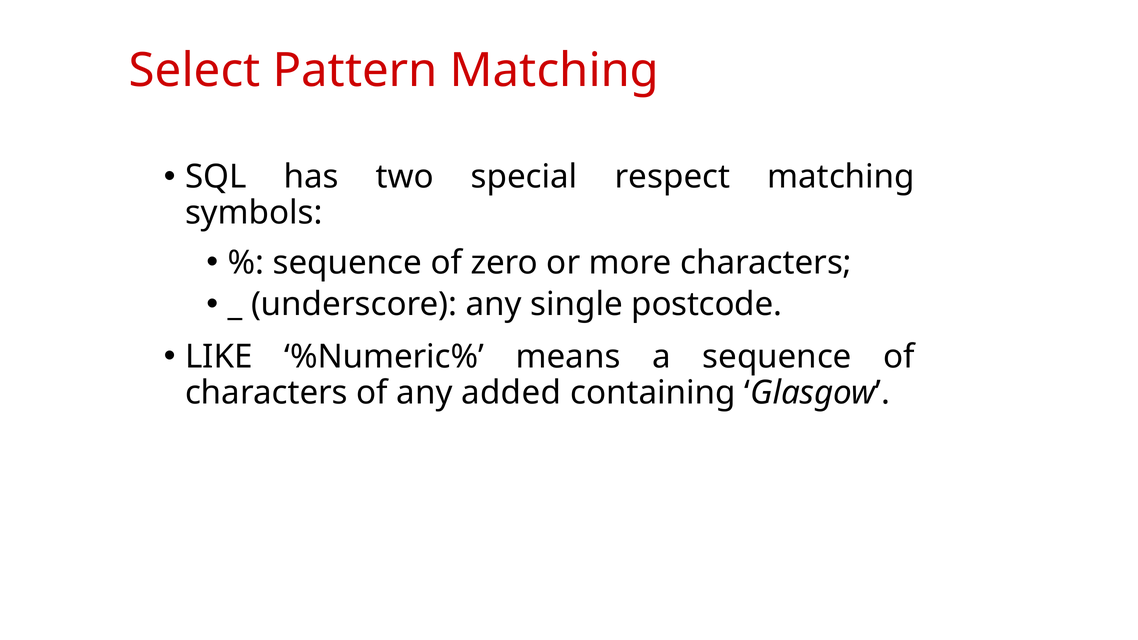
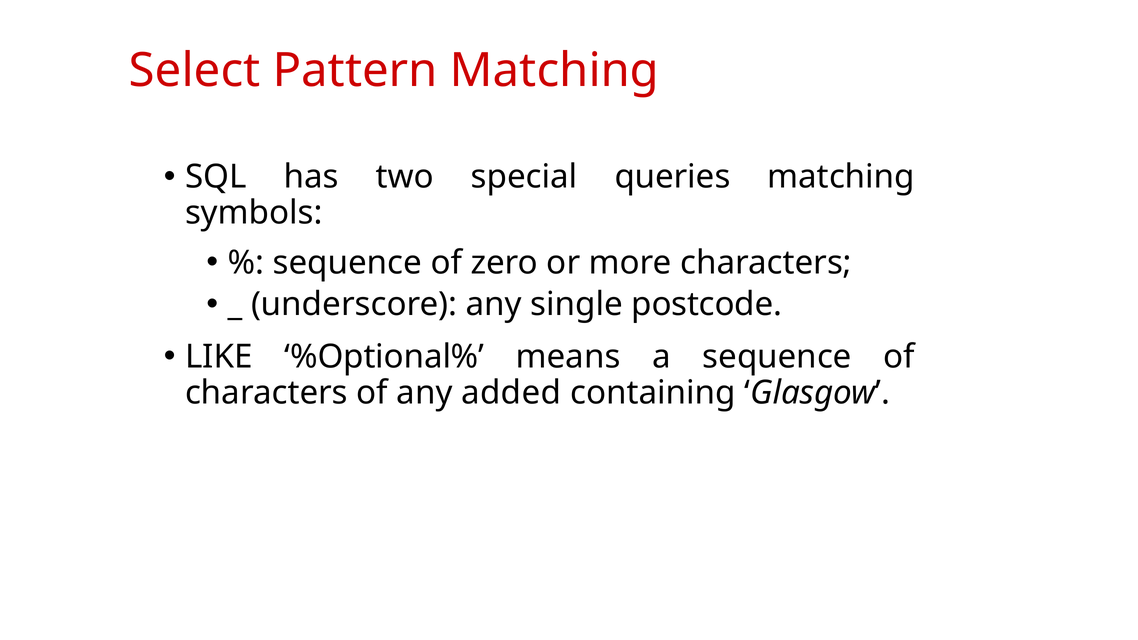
respect: respect -> queries
%Numeric%: %Numeric% -> %Optional%
